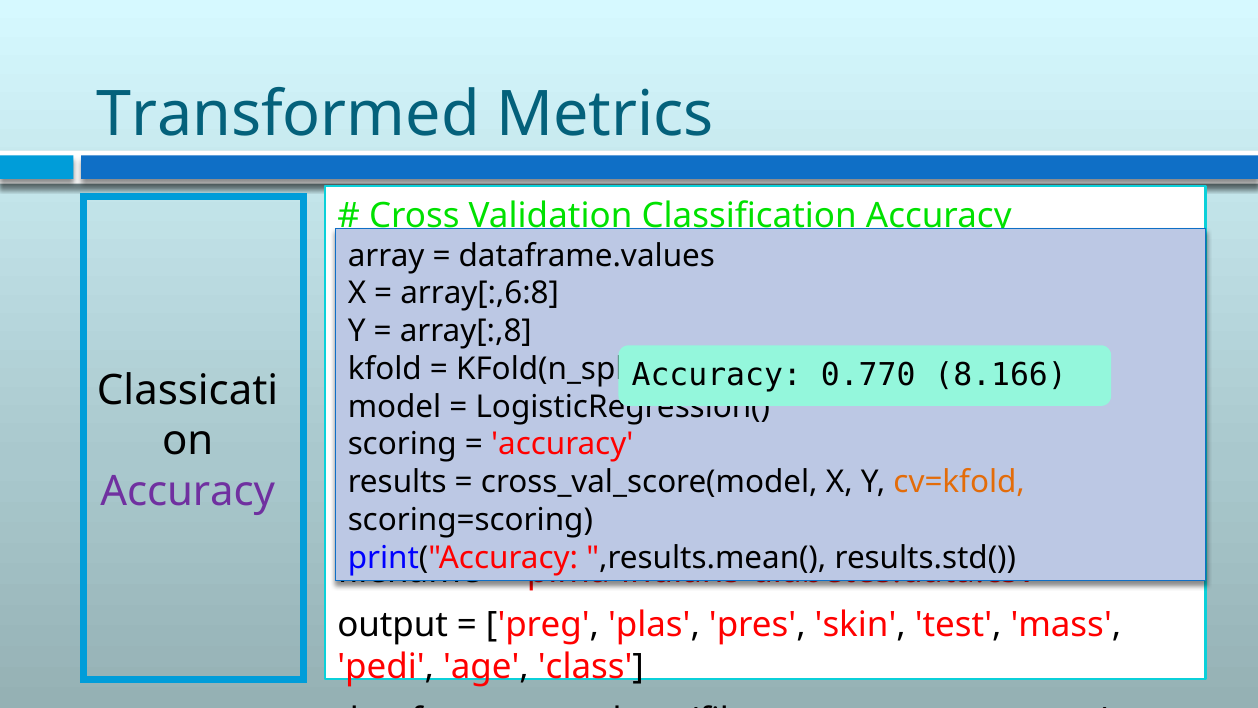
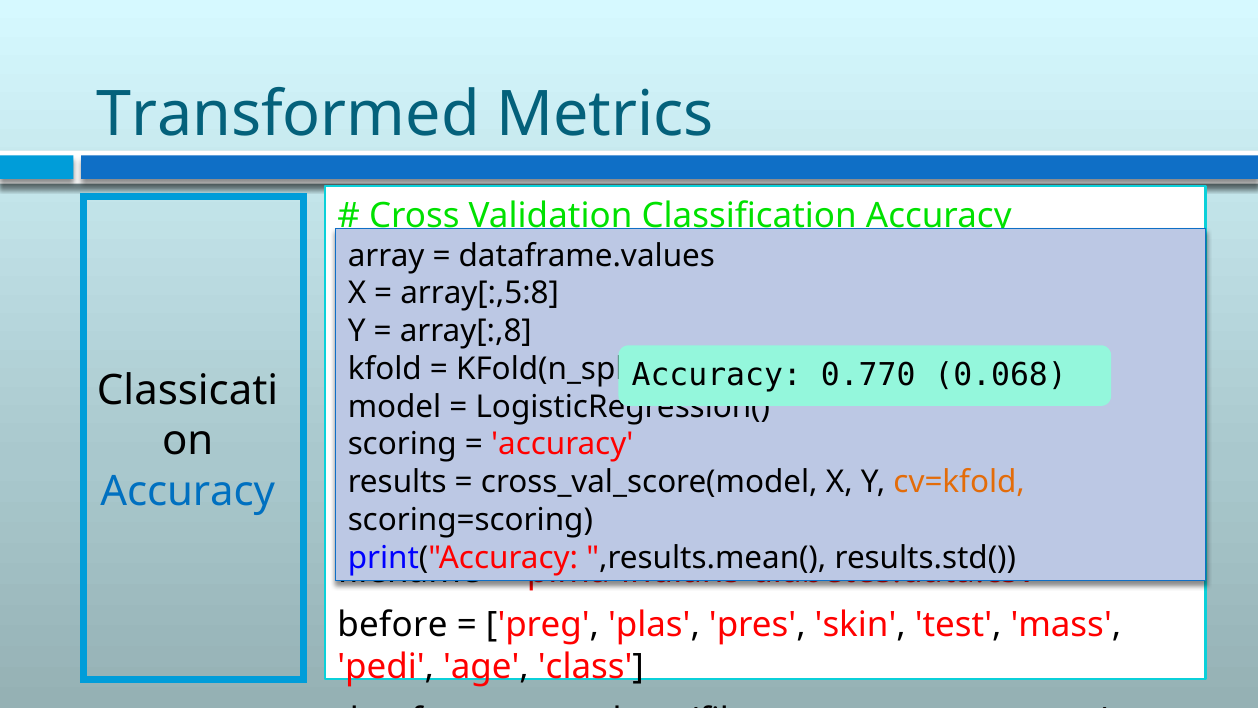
array[:,6:8: array[:,6:8 -> array[:,5:8
8.166: 8.166 -> 0.068
Accuracy at (188, 491) colour: purple -> blue
output: output -> before
